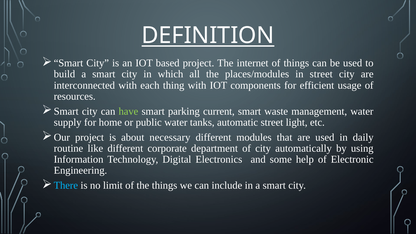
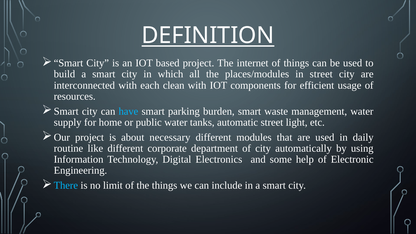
thing: thing -> clean
have colour: light green -> light blue
current: current -> burden
